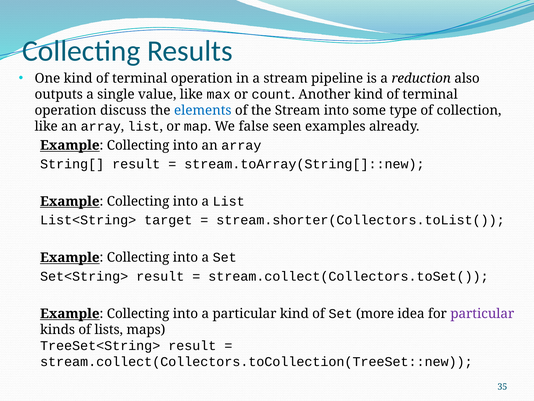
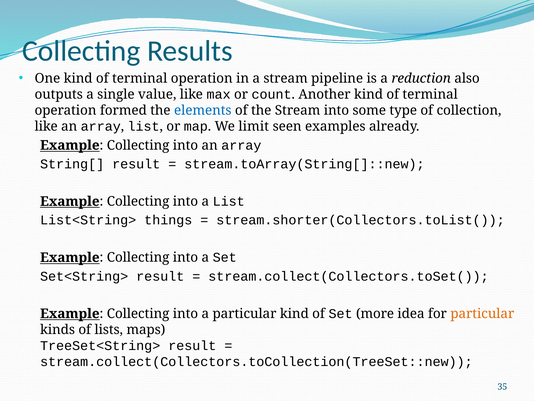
discuss: discuss -> formed
false: false -> limit
target: target -> things
particular at (482, 313) colour: purple -> orange
